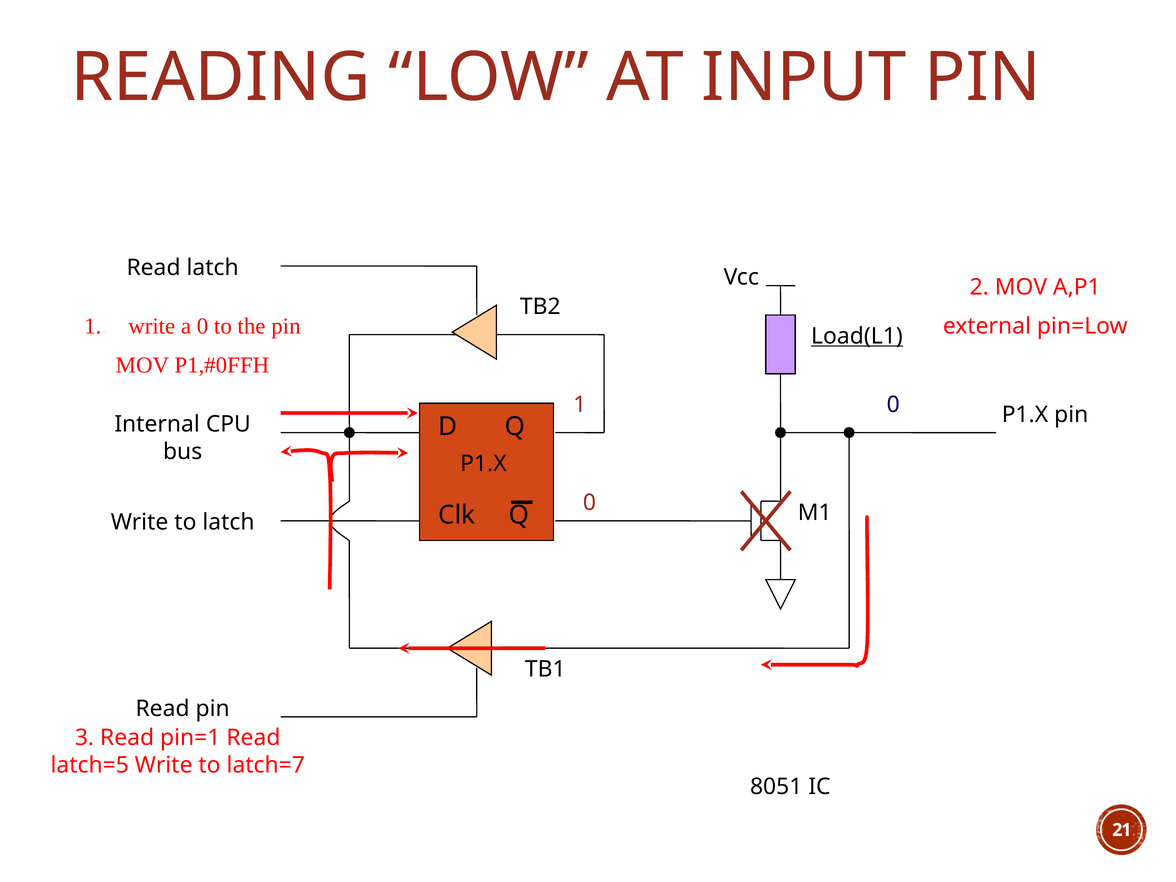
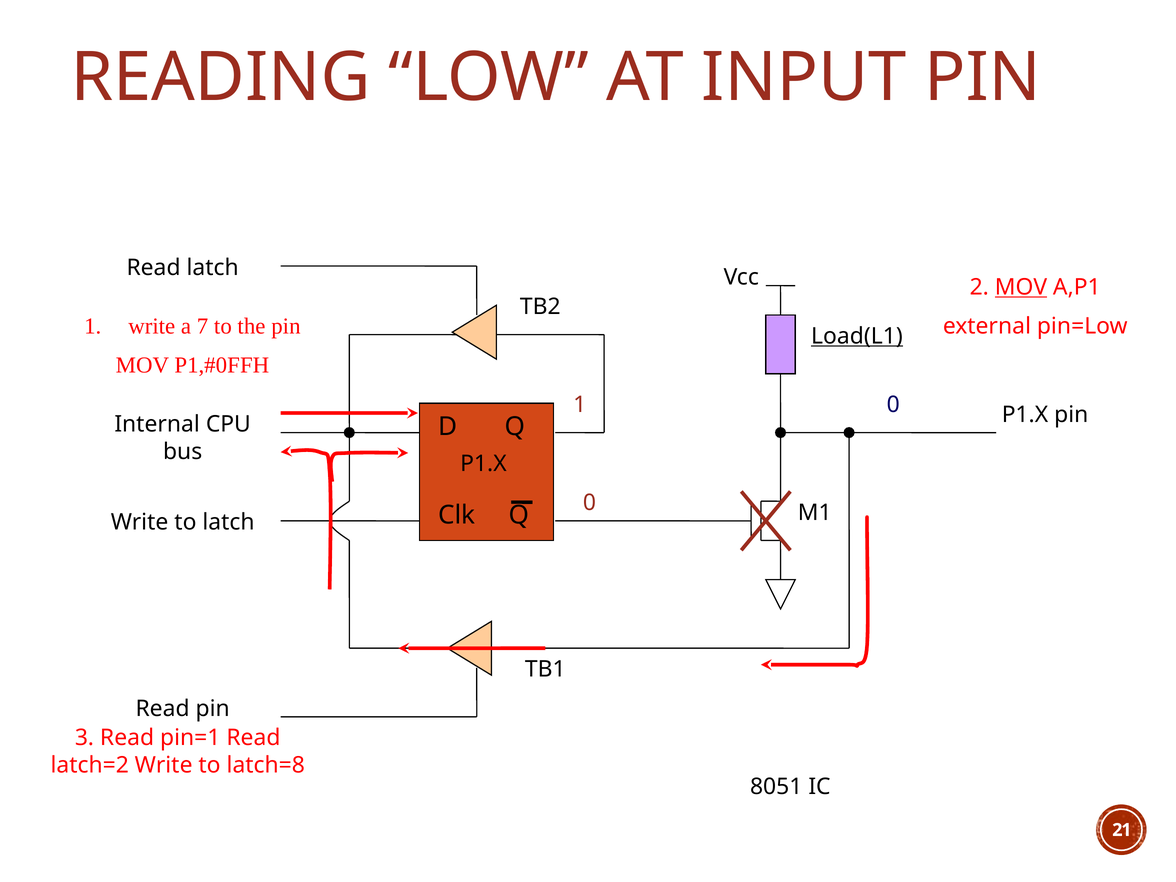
MOV at (1021, 287) underline: none -> present
a 0: 0 -> 7
latch=5: latch=5 -> latch=2
latch=7: latch=7 -> latch=8
